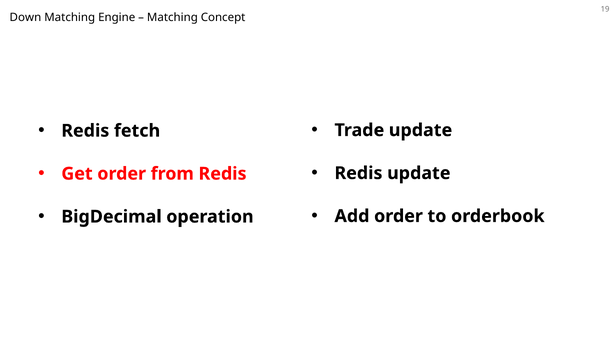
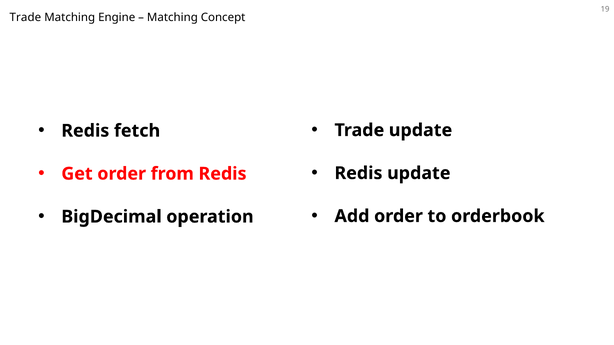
Down at (25, 18): Down -> Trade
